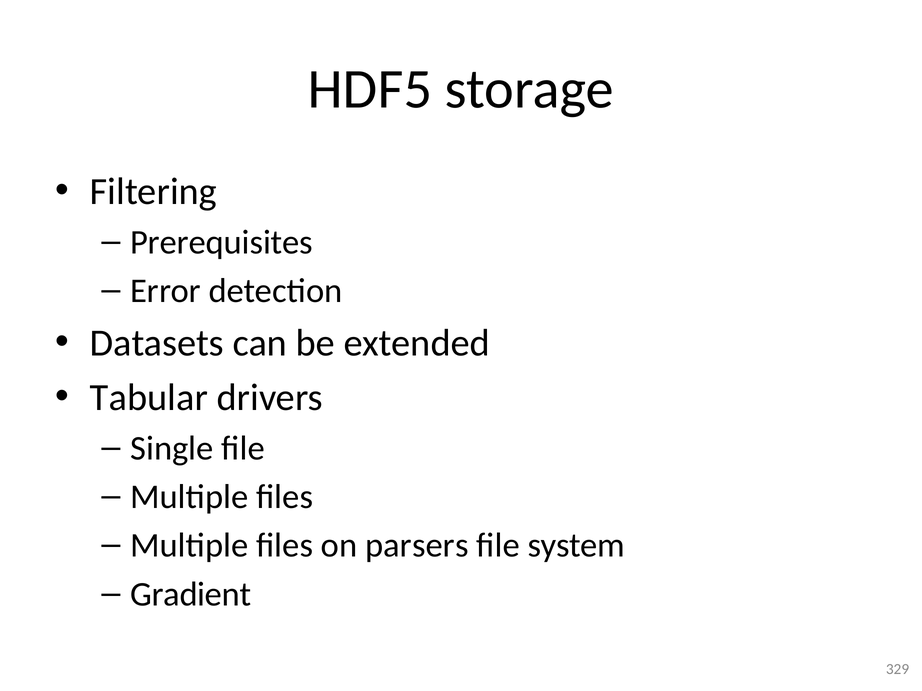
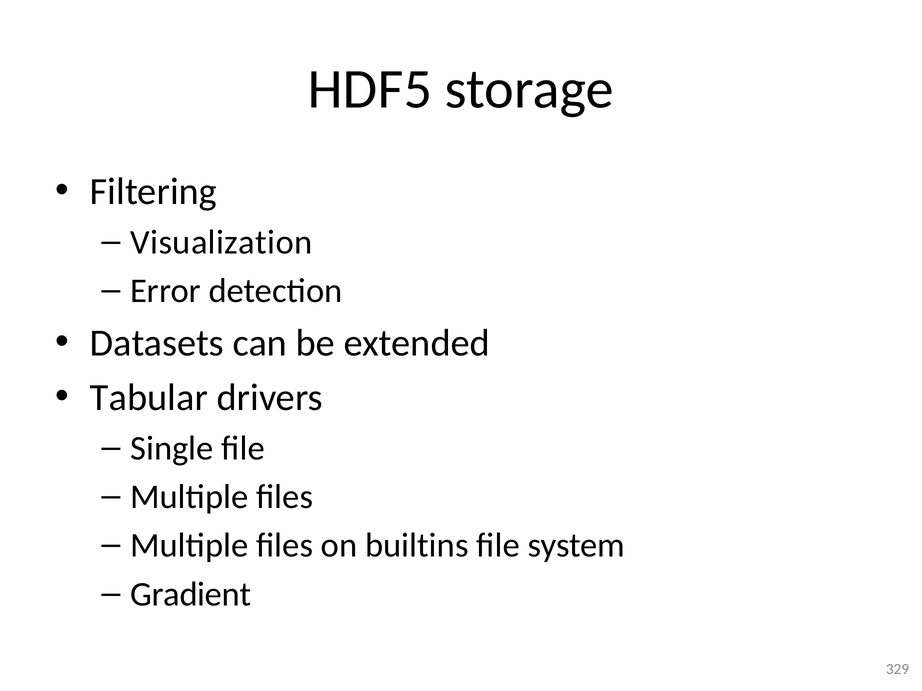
Prerequisites: Prerequisites -> Visualization
parsers: parsers -> builtins
